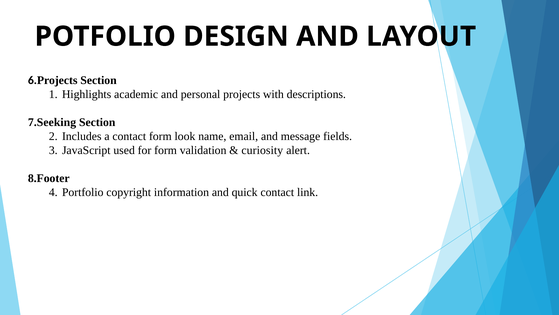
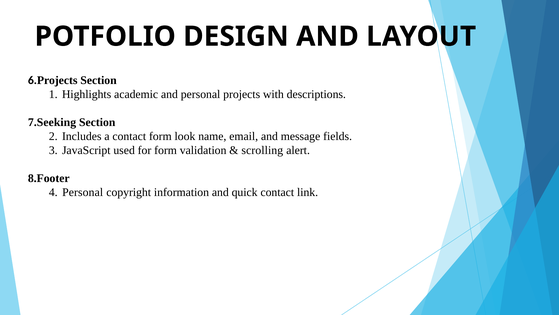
curiosity: curiosity -> scrolling
Portfolio at (83, 192): Portfolio -> Personal
